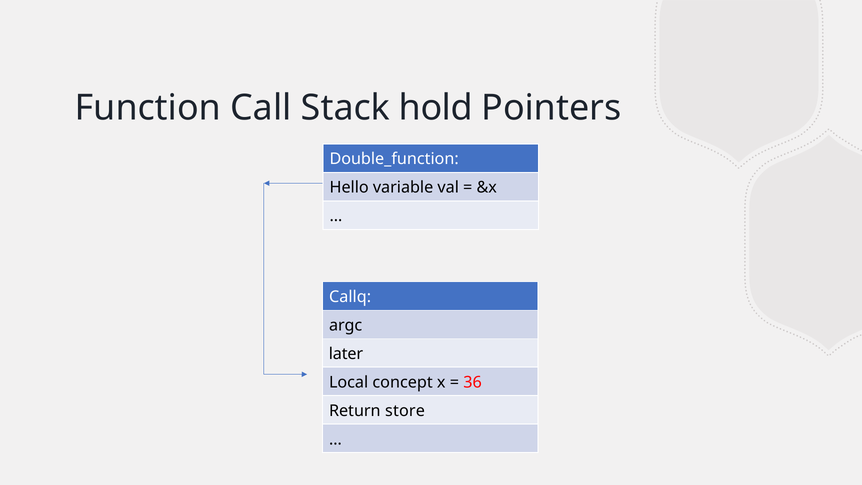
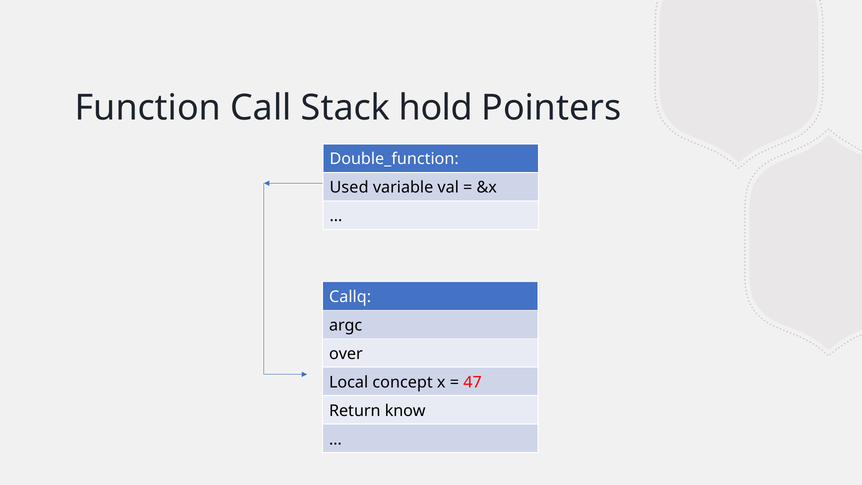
Hello: Hello -> Used
later: later -> over
36: 36 -> 47
store: store -> know
